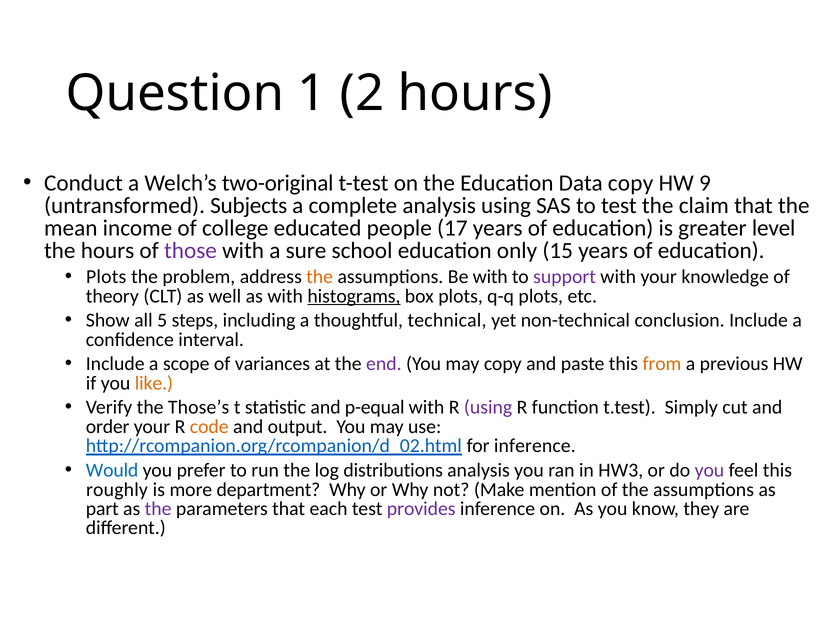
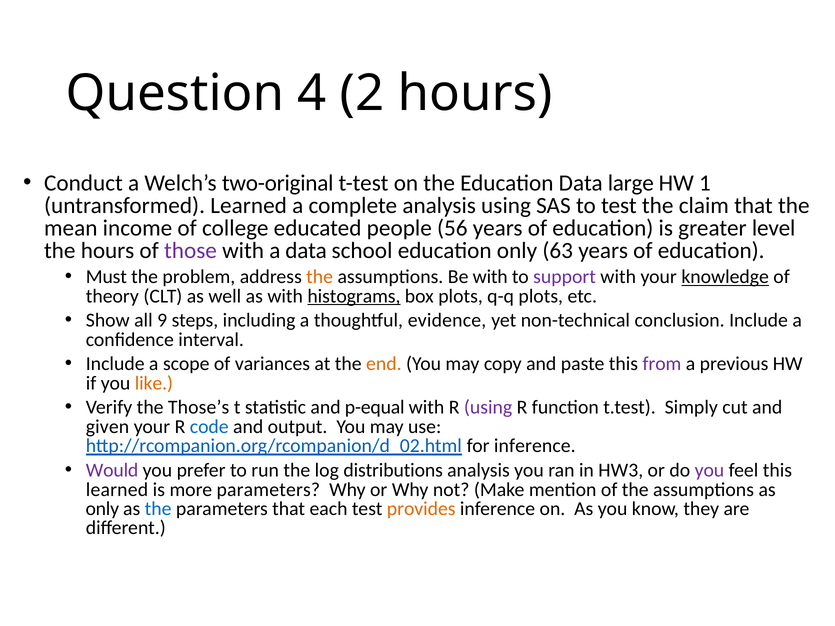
1: 1 -> 4
Data copy: copy -> large
9: 9 -> 1
untransformed Subjects: Subjects -> Learned
17: 17 -> 56
a sure: sure -> data
15: 15 -> 63
Plots at (106, 277): Plots -> Must
knowledge underline: none -> present
5: 5 -> 9
technical: technical -> evidence
end colour: purple -> orange
from colour: orange -> purple
order: order -> given
code colour: orange -> blue
Would colour: blue -> purple
roughly at (117, 490): roughly -> learned
more department: department -> parameters
part at (102, 509): part -> only
the at (158, 509) colour: purple -> blue
provides colour: purple -> orange
